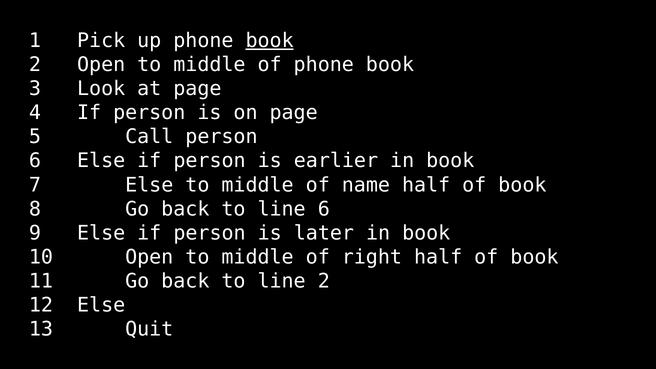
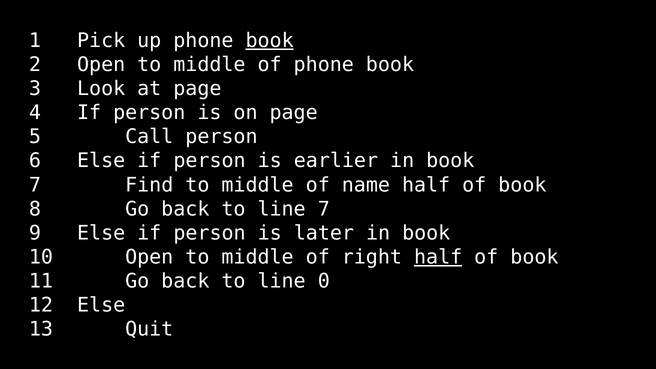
7 Else: Else -> Find
line 6: 6 -> 7
half at (438, 257) underline: none -> present
line 2: 2 -> 0
